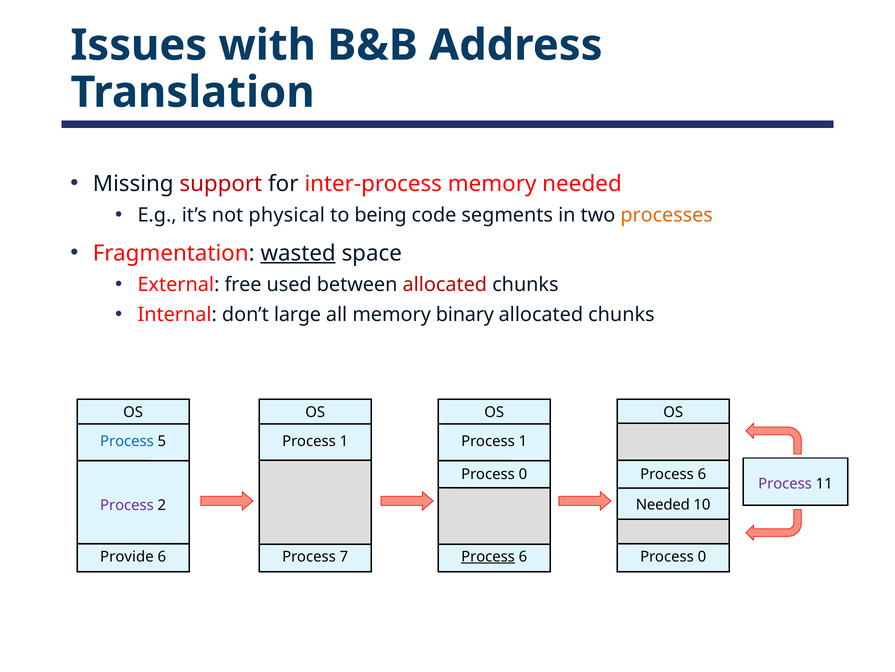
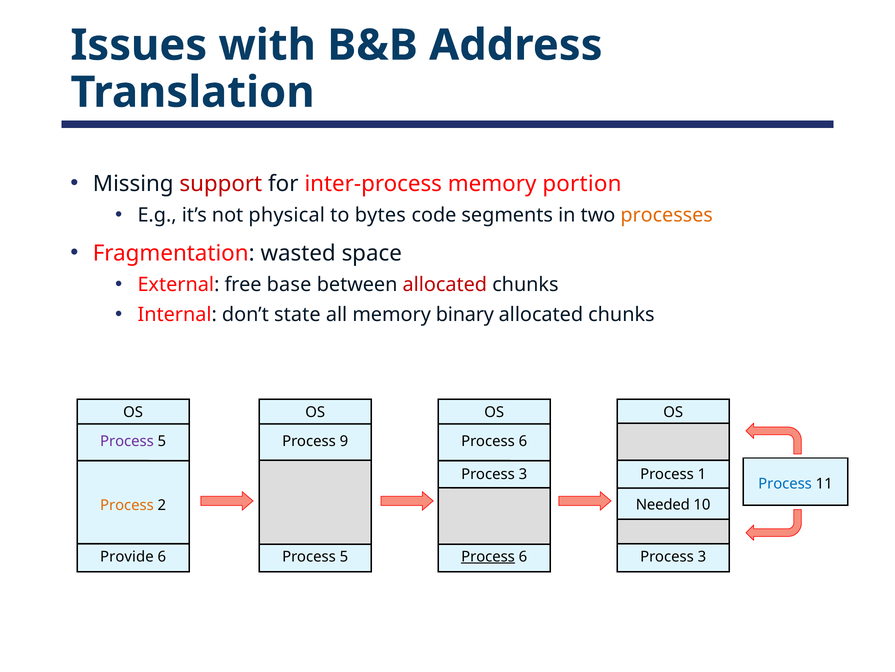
memory needed: needed -> portion
being: being -> bytes
wasted underline: present -> none
used: used -> base
large: large -> state
Process at (127, 441) colour: blue -> purple
1 at (344, 441): 1 -> 9
1 at (523, 441): 1 -> 6
0 at (523, 474): 0 -> 3
6 at (702, 474): 6 -> 1
Process at (785, 483) colour: purple -> blue
Process at (127, 505) colour: purple -> orange
7 at (344, 556): 7 -> 5
0 at (702, 556): 0 -> 3
